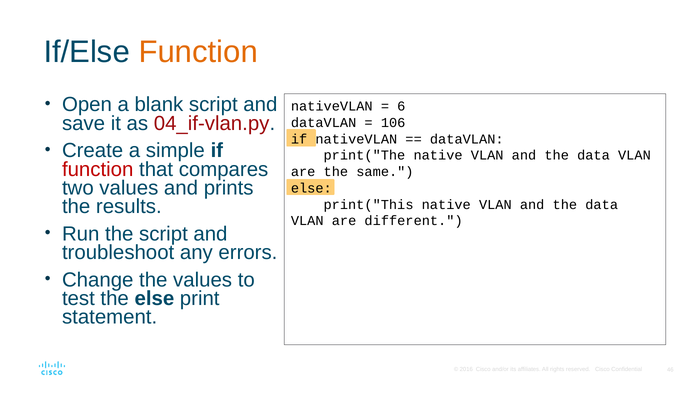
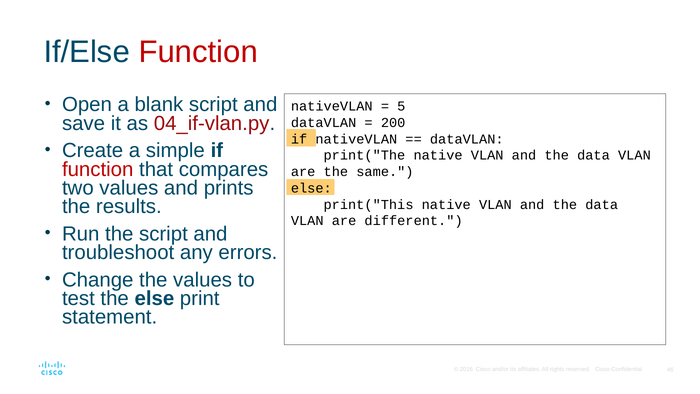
Function at (198, 52) colour: orange -> red
6: 6 -> 5
106: 106 -> 200
